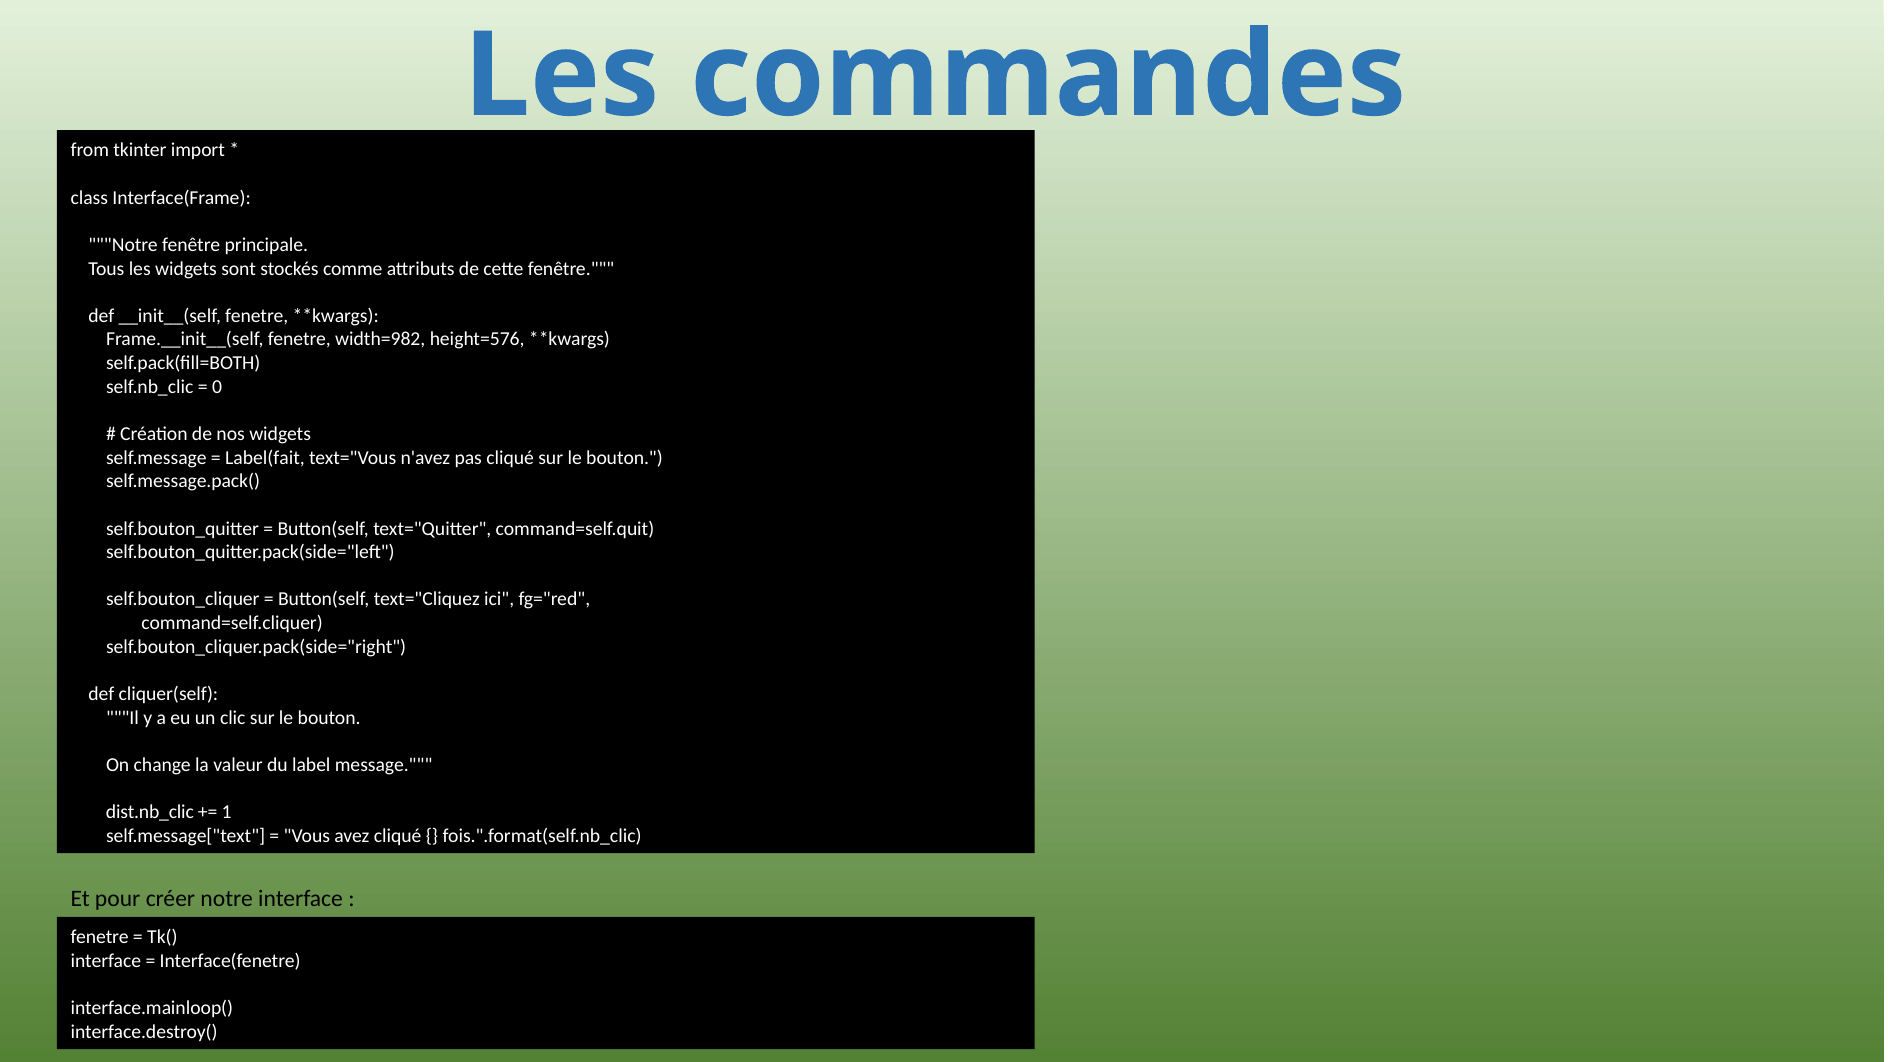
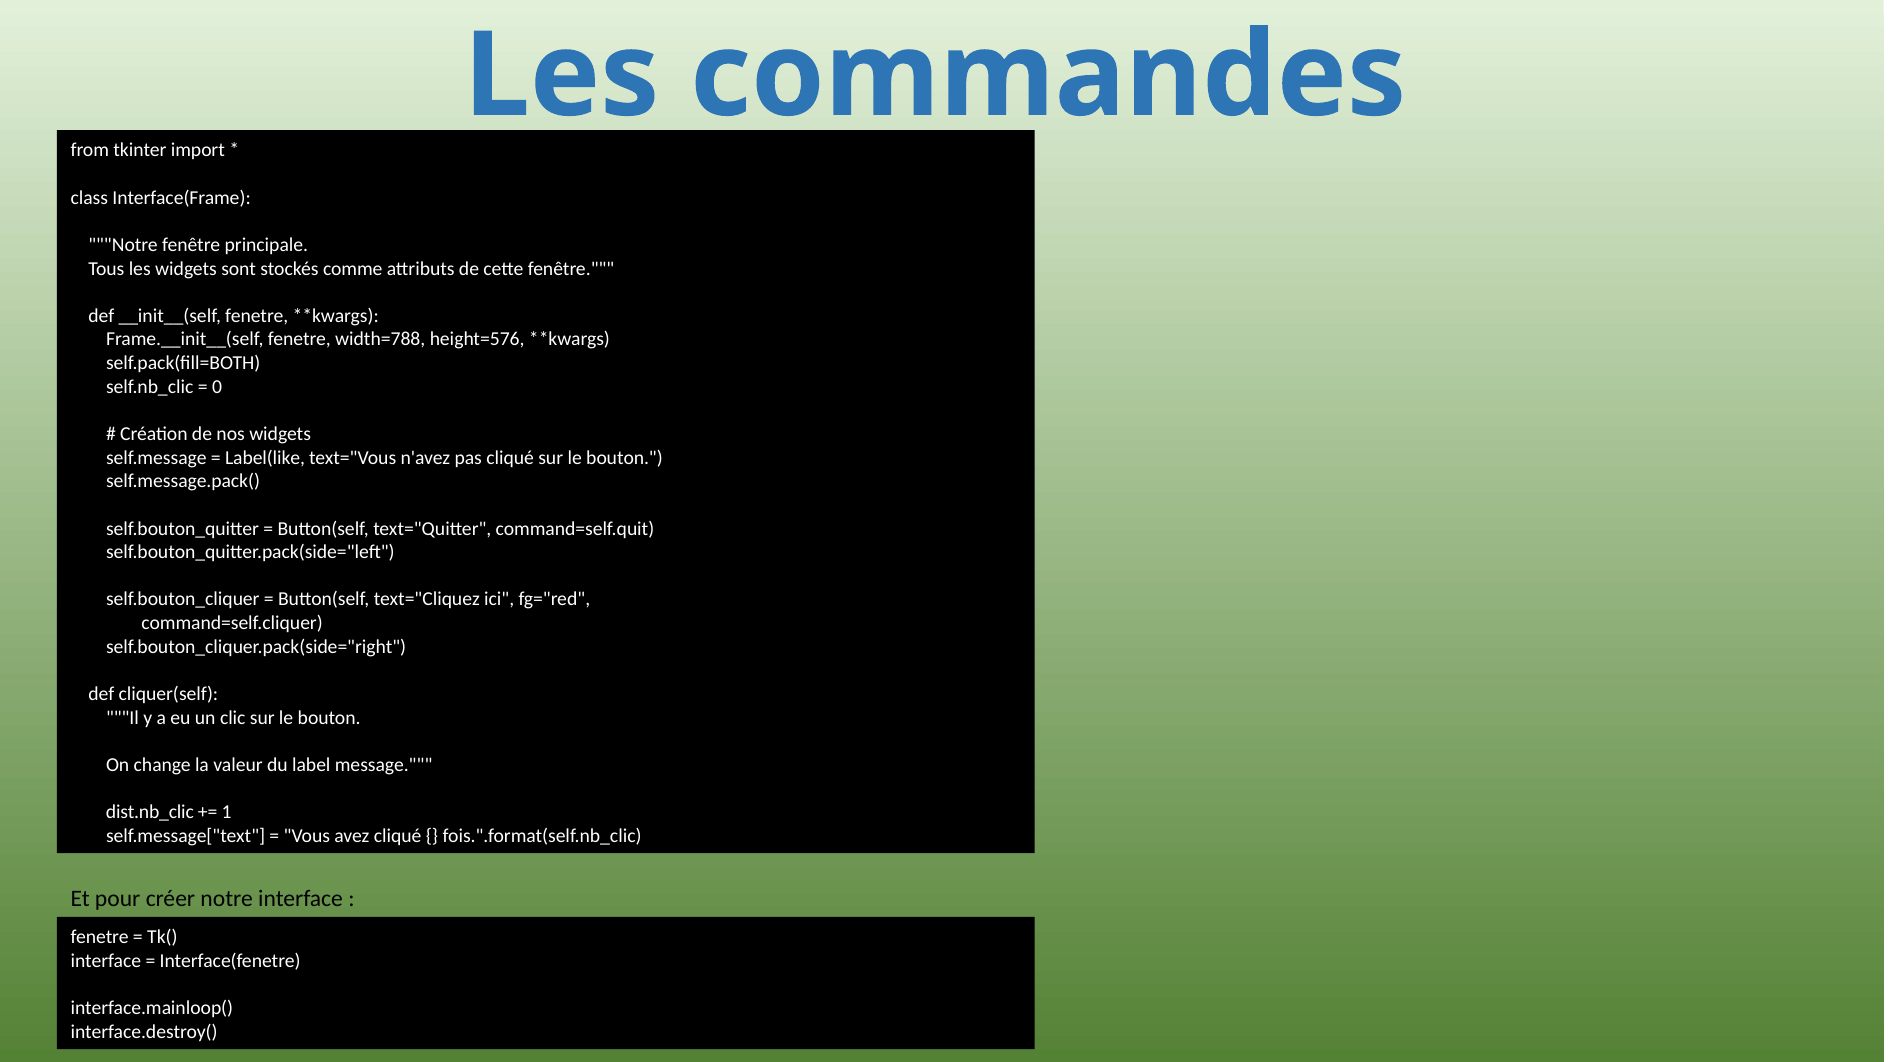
width=982: width=982 -> width=788
Label(fait: Label(fait -> Label(like
